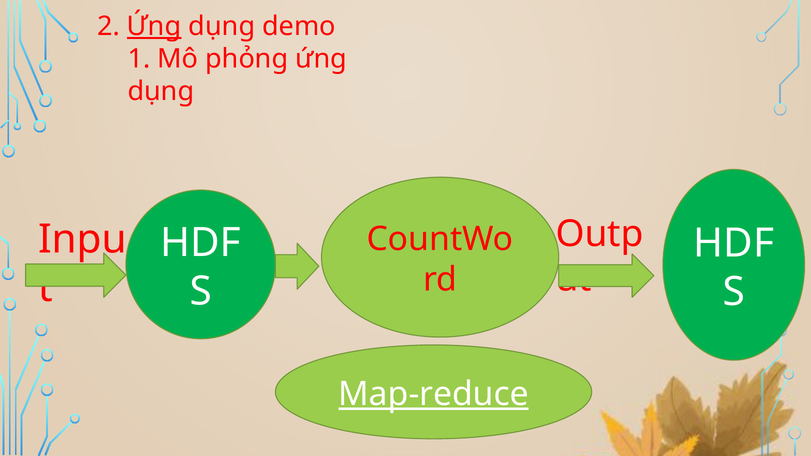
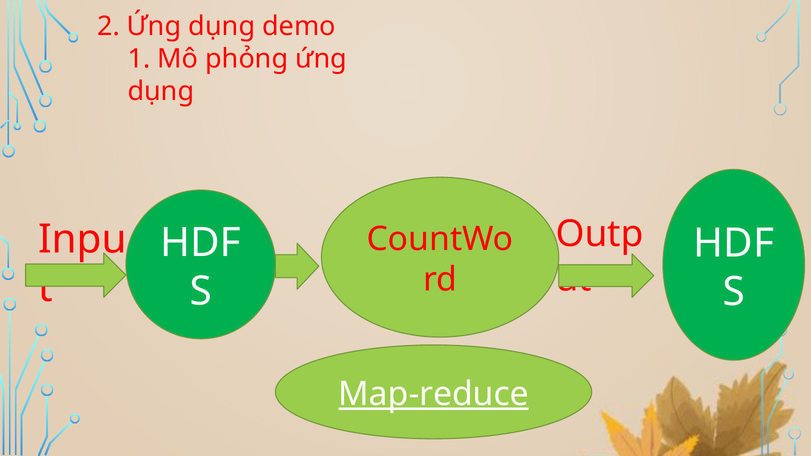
Ứng at (154, 26) underline: present -> none
